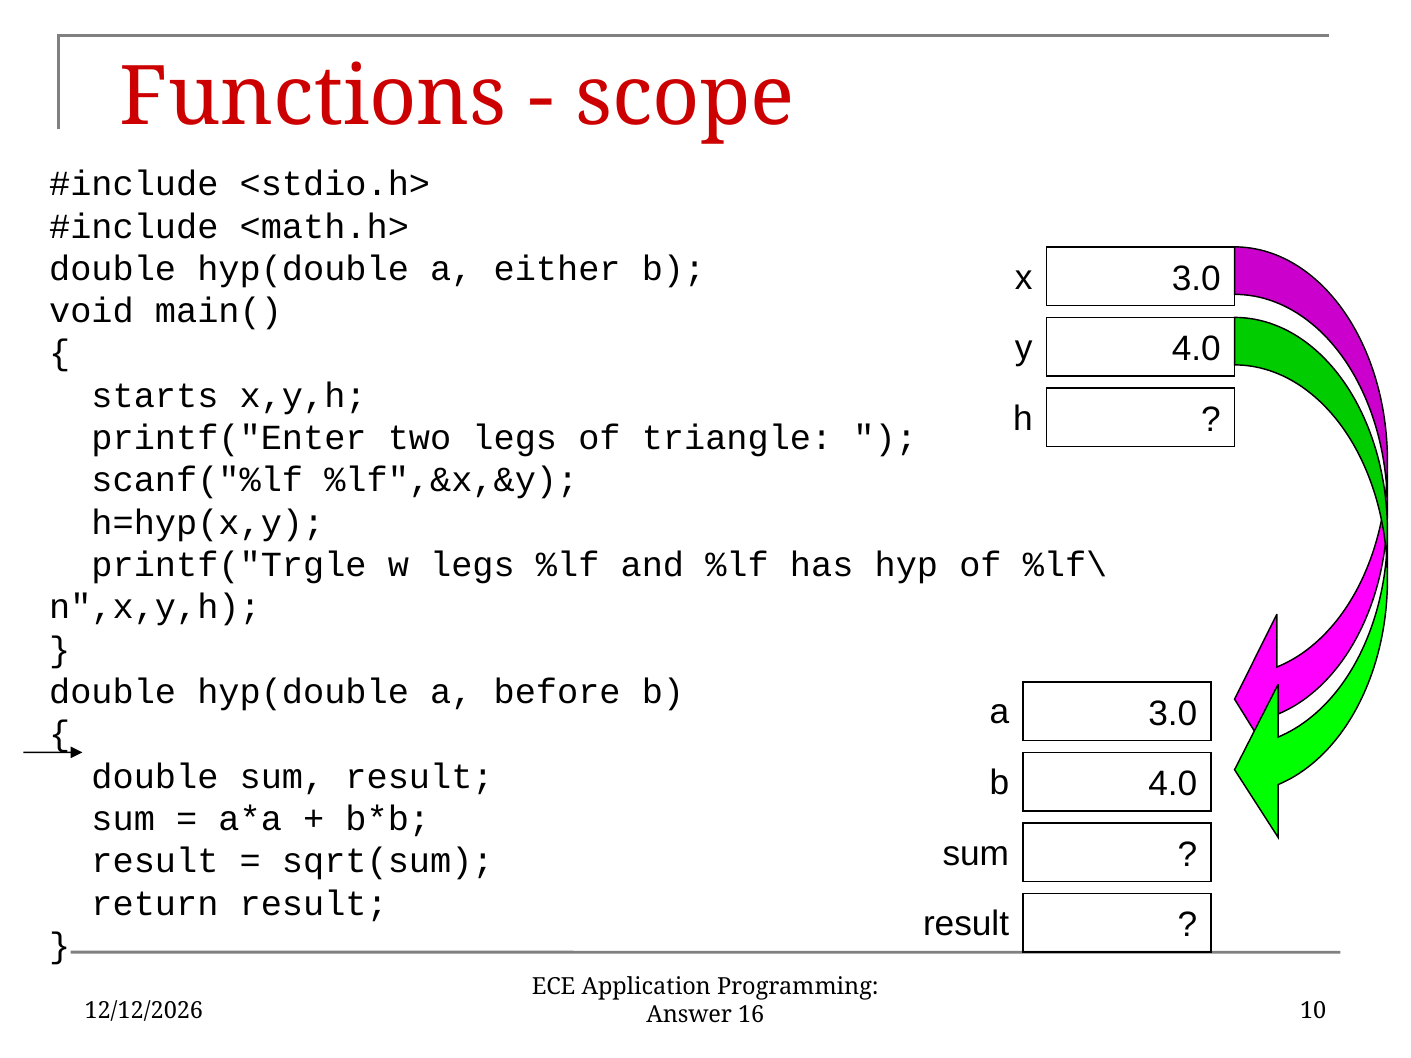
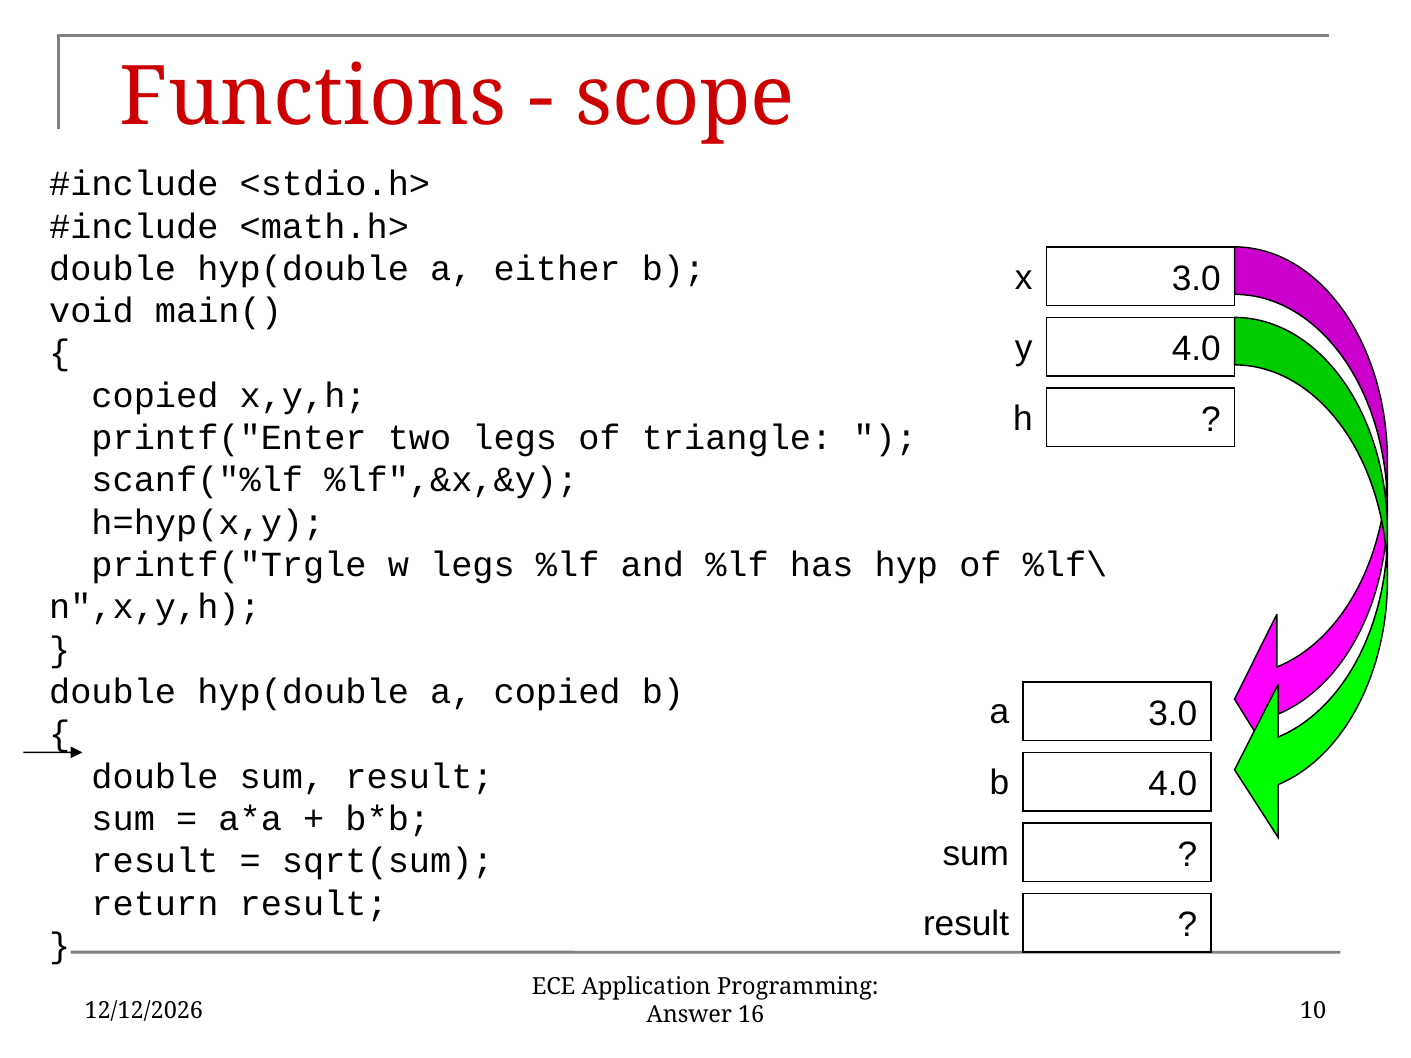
starts at (155, 396): starts -> copied
a before: before -> copied
